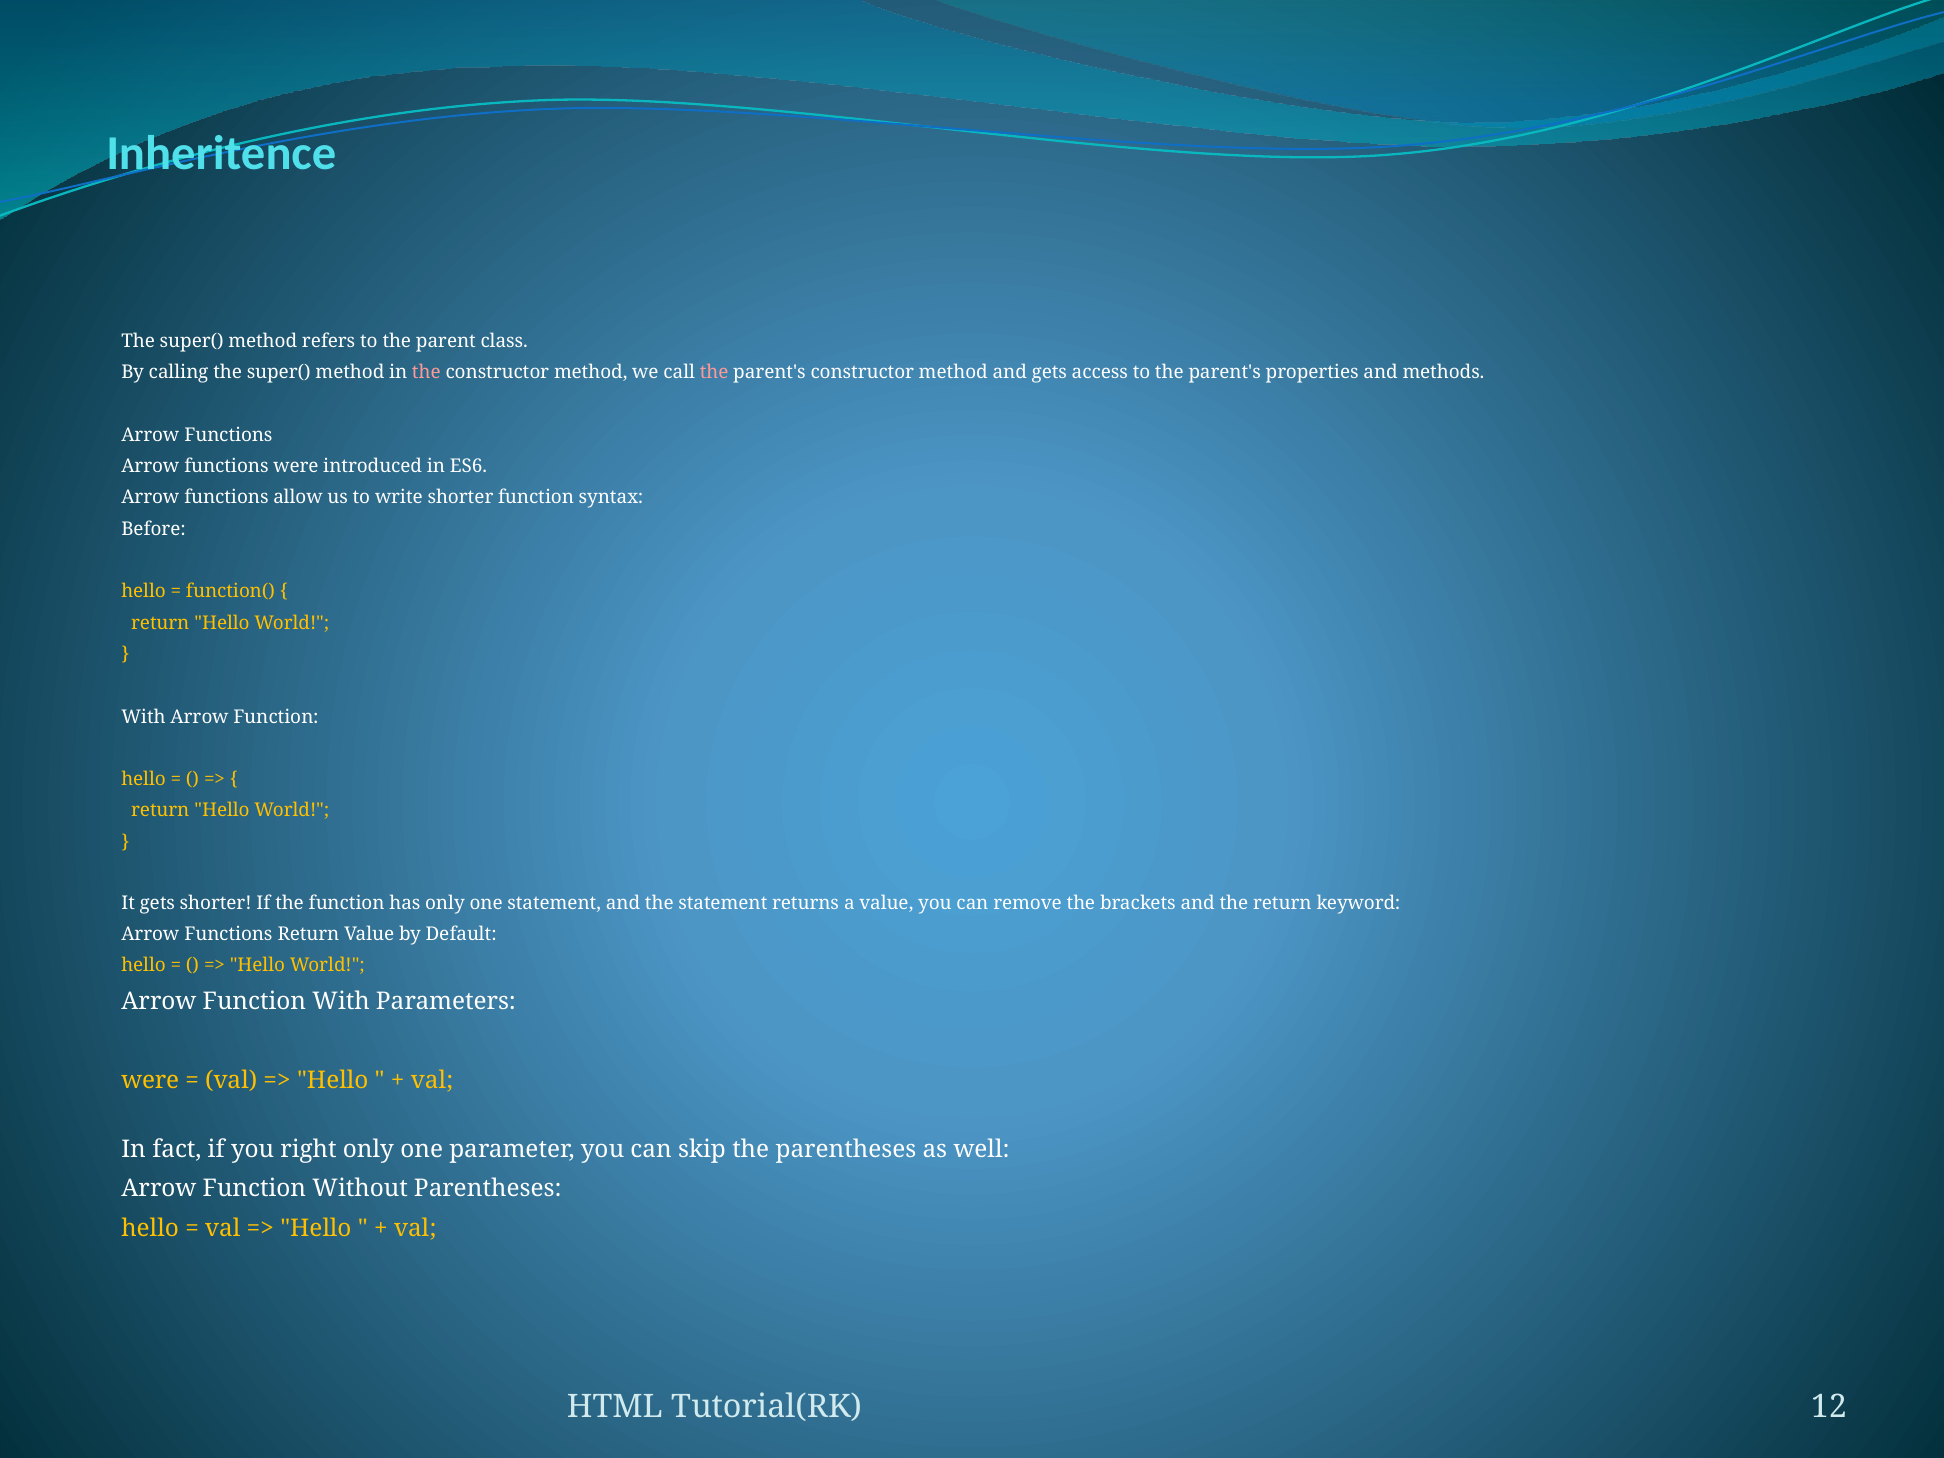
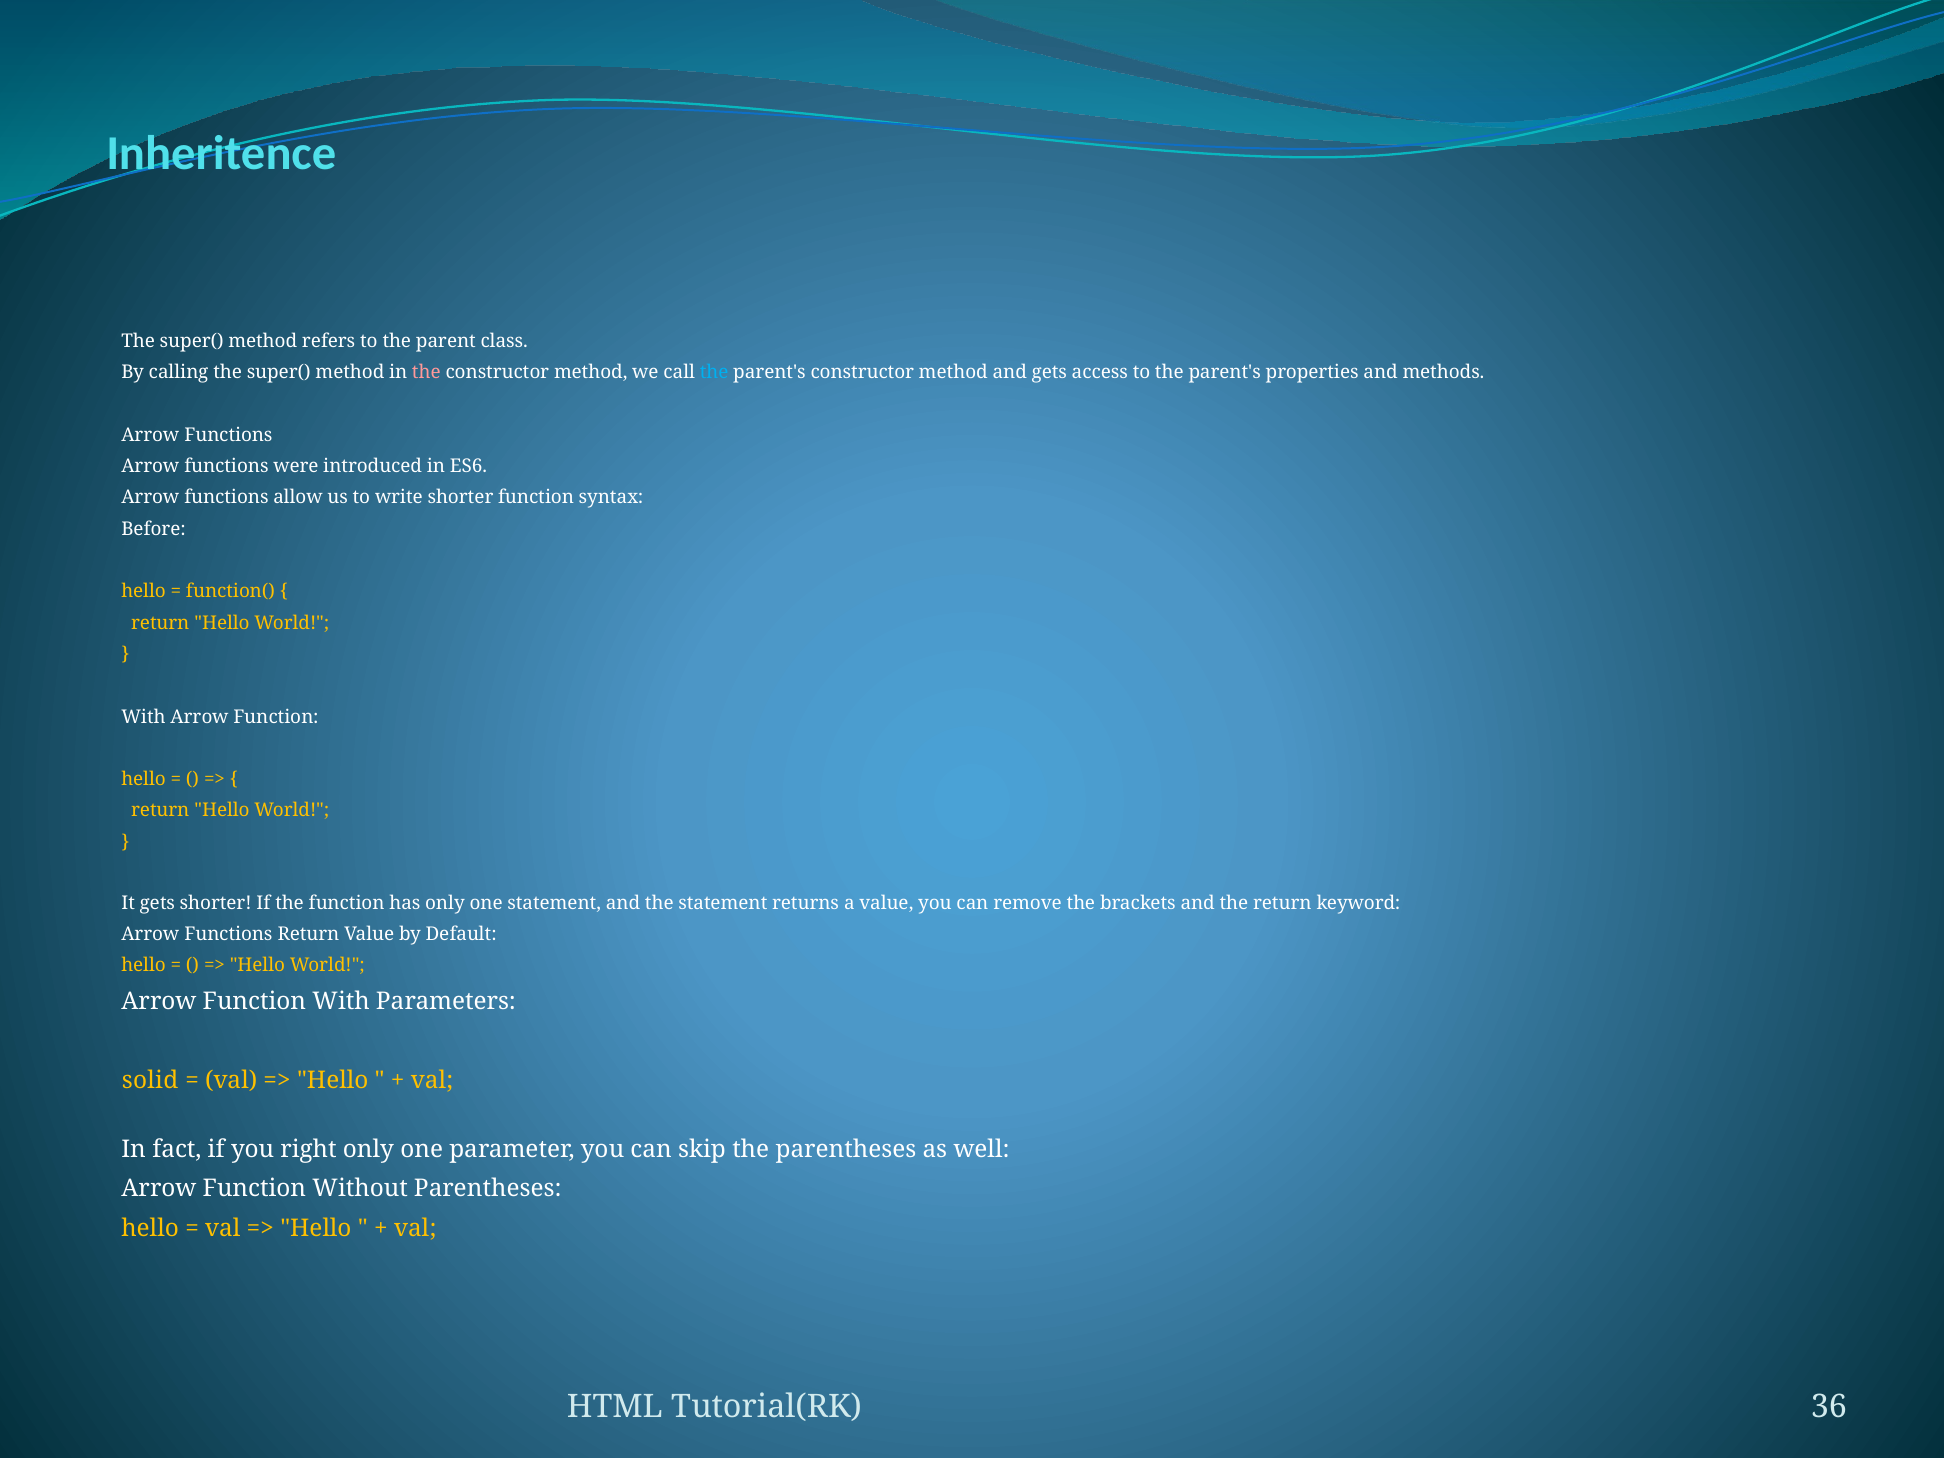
the at (714, 372) colour: pink -> light blue
were at (150, 1081): were -> solid
12: 12 -> 36
